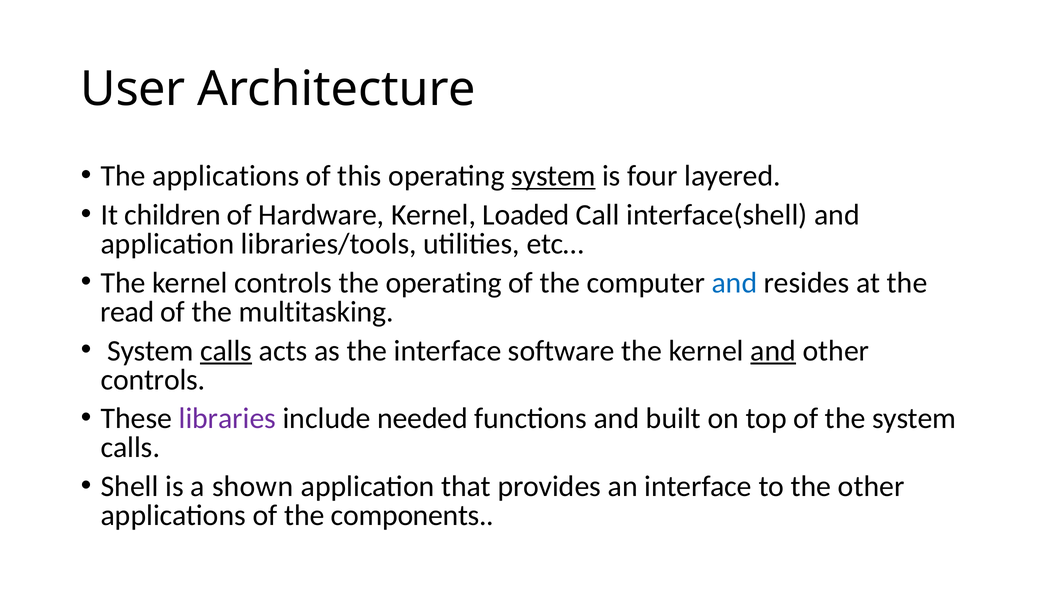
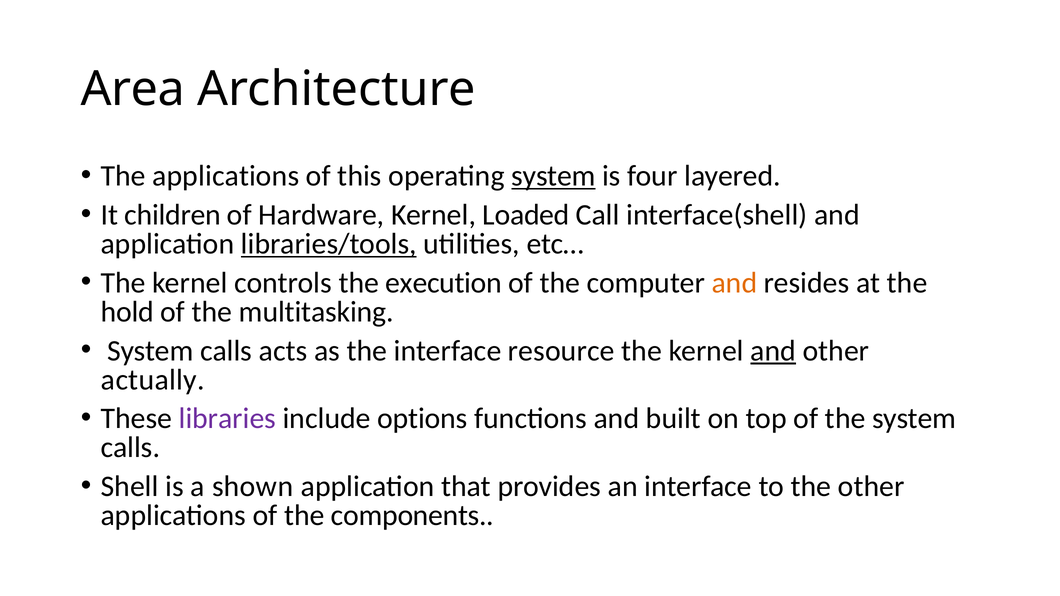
User: User -> Area
libraries/tools underline: none -> present
the operating: operating -> execution
and at (734, 283) colour: blue -> orange
read: read -> hold
calls at (226, 351) underline: present -> none
software: software -> resource
controls at (153, 380): controls -> actually
needed: needed -> options
